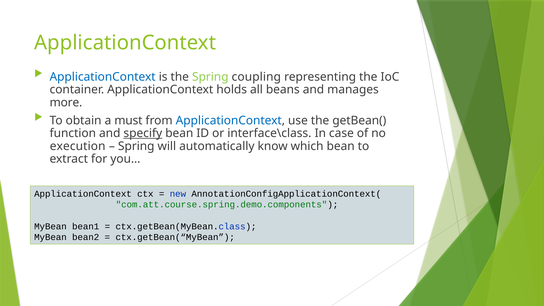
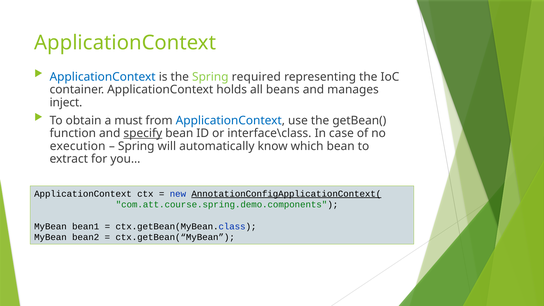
coupling: coupling -> required
more: more -> inject
AnnotationConfigApplicationContext( underline: none -> present
